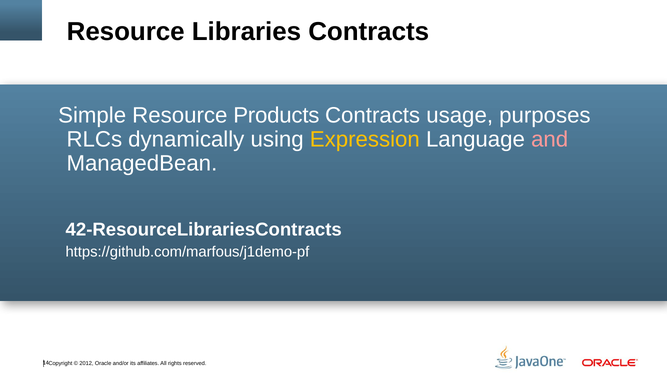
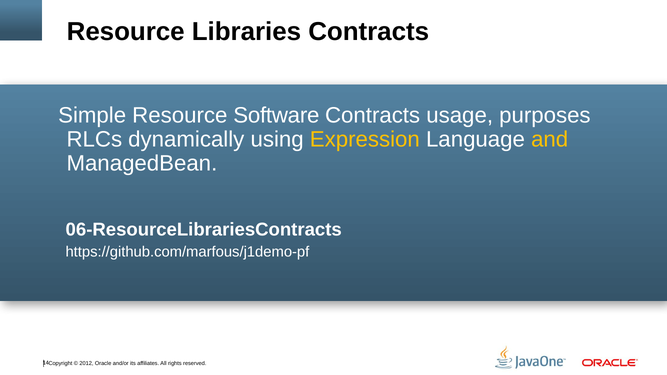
Products: Products -> Software
and colour: pink -> yellow
42-ResourceLibrariesContracts: 42-ResourceLibrariesContracts -> 06-ResourceLibrariesContracts
